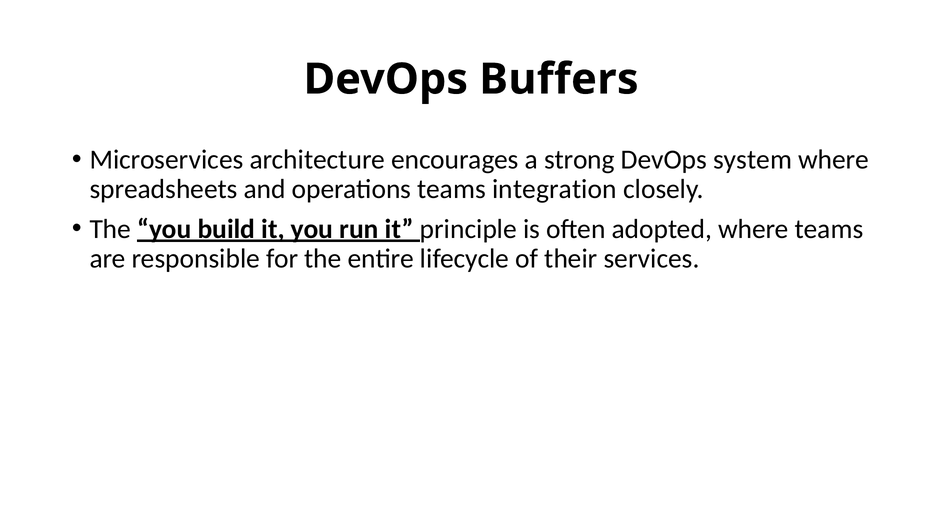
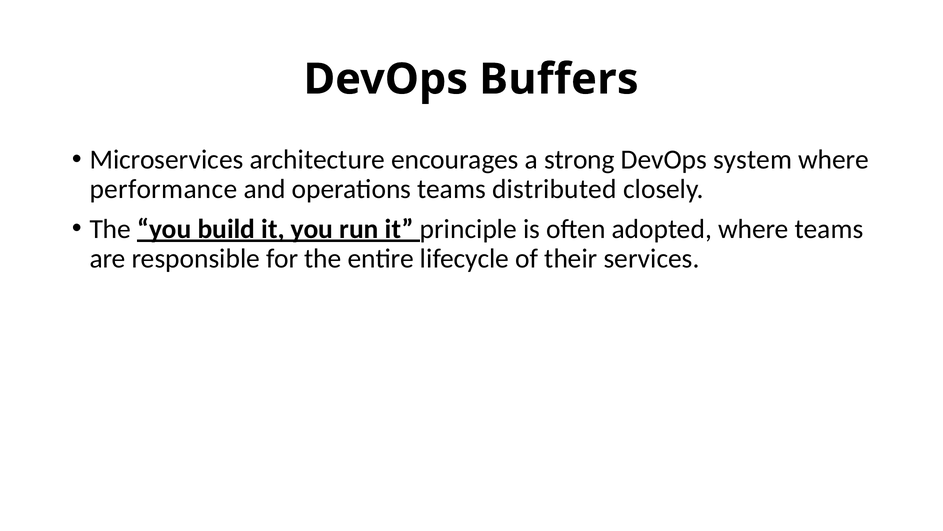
spreadsheets: spreadsheets -> performance
integration: integration -> distributed
